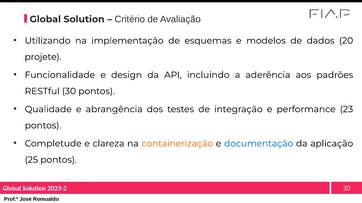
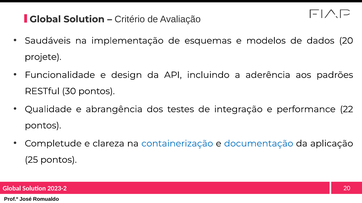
Utilizando: Utilizando -> Saudáveis
23: 23 -> 22
containerização colour: orange -> blue
